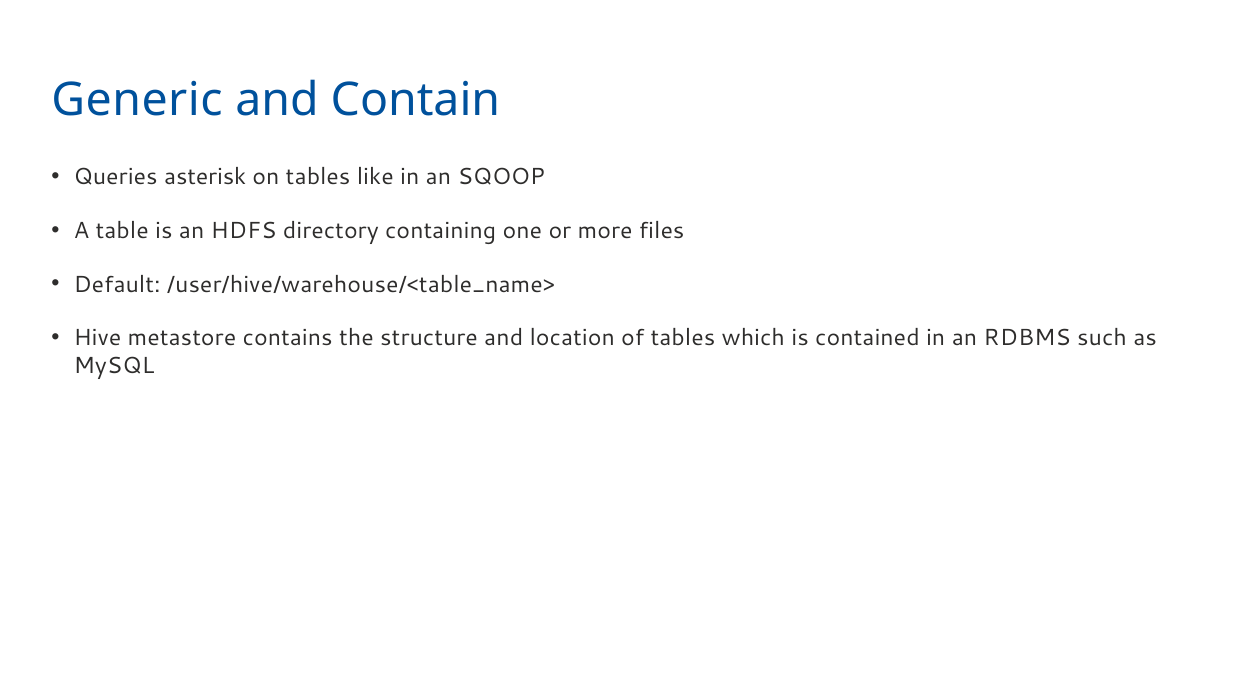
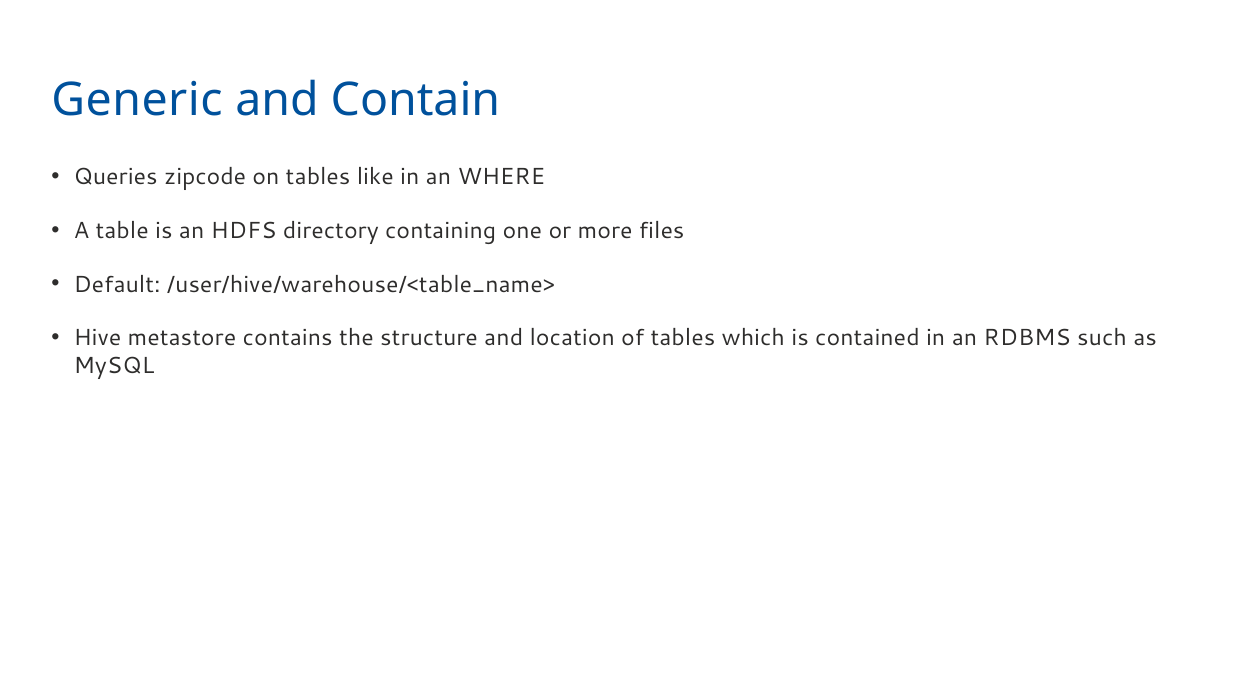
asterisk: asterisk -> zipcode
SQOOP: SQOOP -> WHERE
